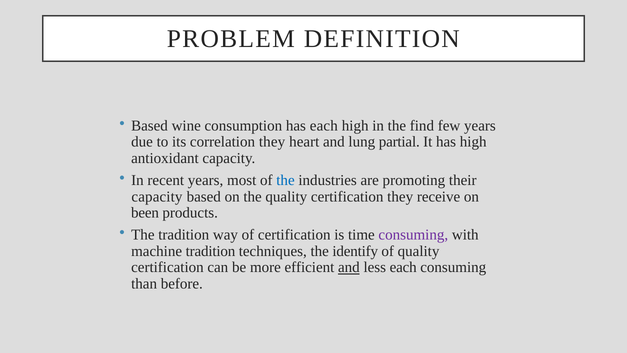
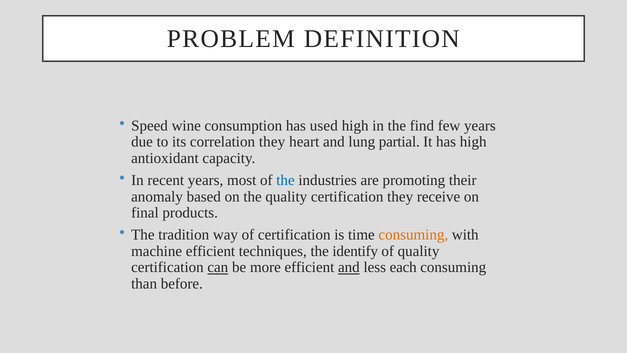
Based at (150, 126): Based -> Speed
has each: each -> used
capacity at (157, 196): capacity -> anomaly
been: been -> final
consuming at (413, 235) colour: purple -> orange
machine tradition: tradition -> efficient
can underline: none -> present
